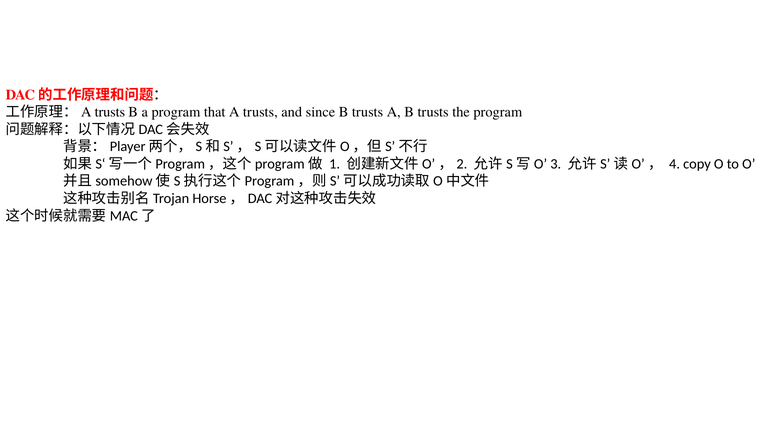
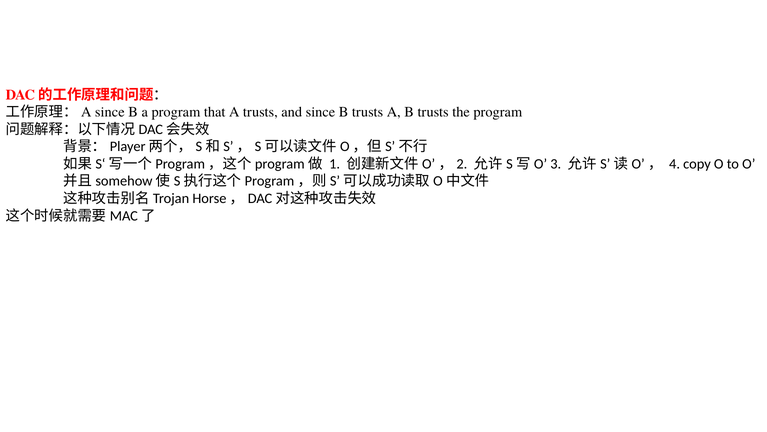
trusts at (110, 112): trusts -> since
